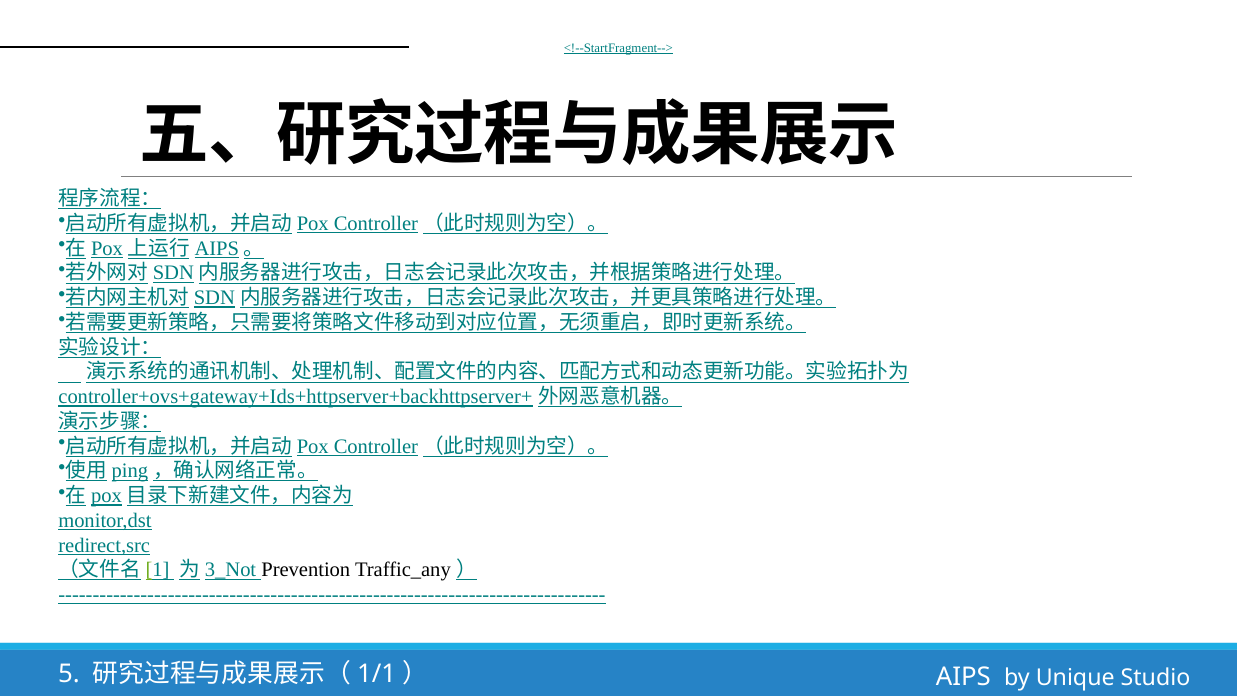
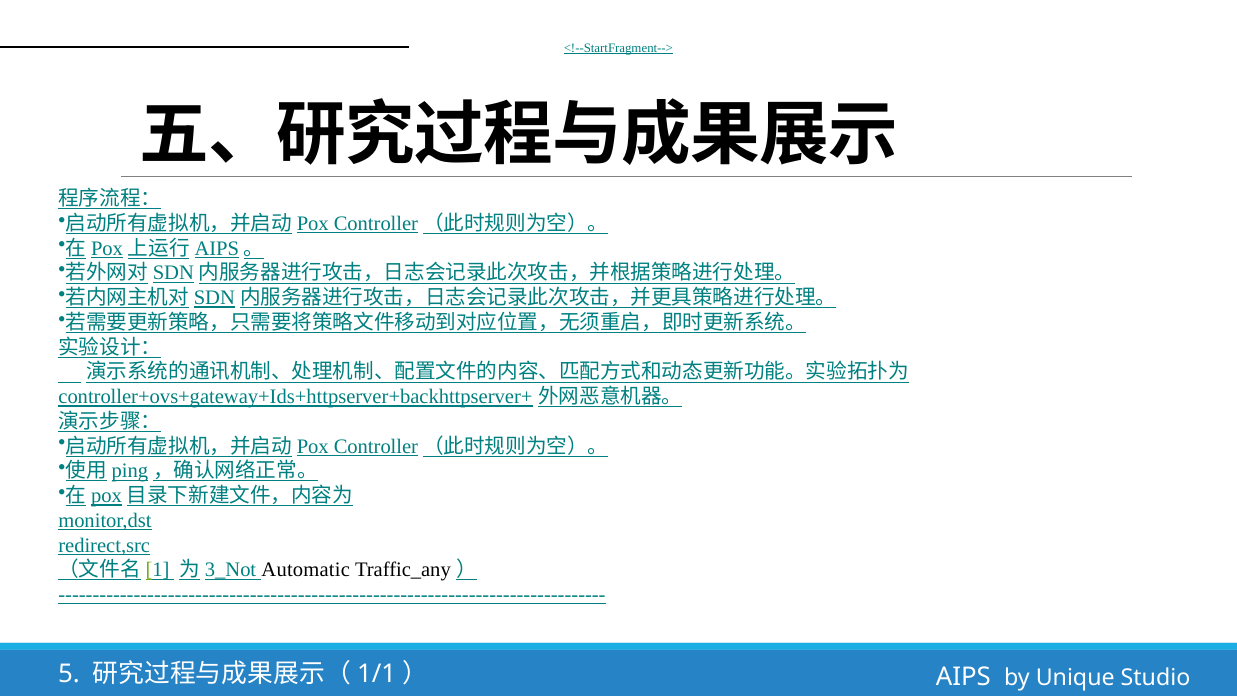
Prevention: Prevention -> Automatic
